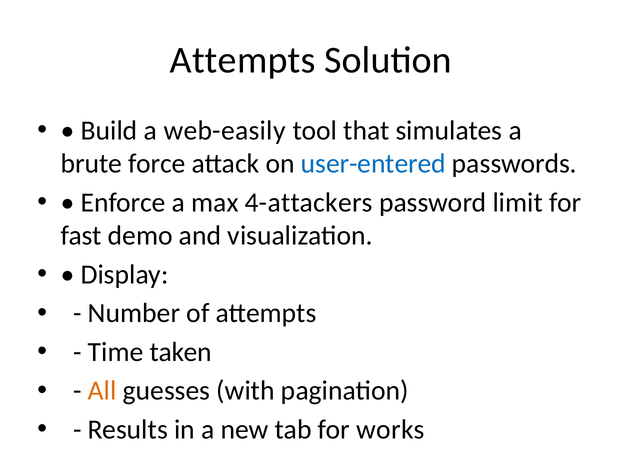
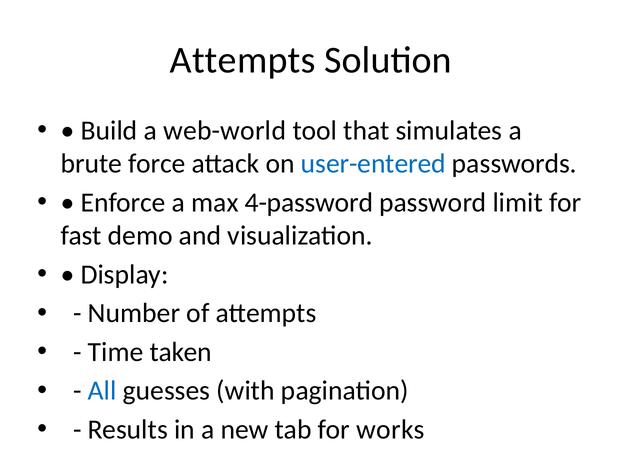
web-easily: web-easily -> web-world
4-attackers: 4-attackers -> 4-password
All colour: orange -> blue
